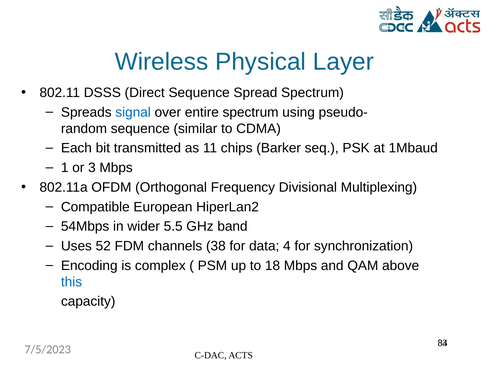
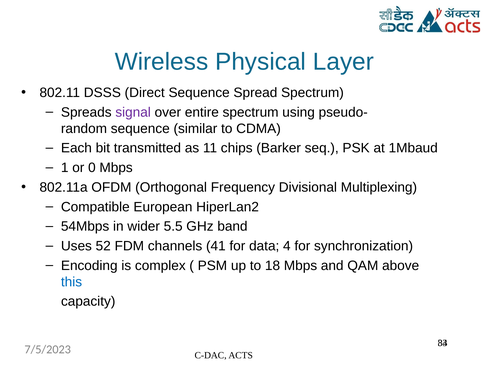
signal colour: blue -> purple
3: 3 -> 0
38: 38 -> 41
